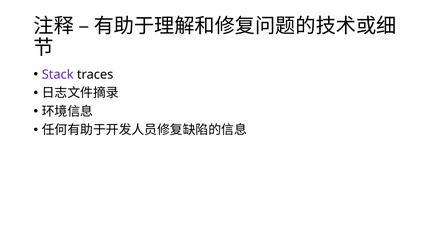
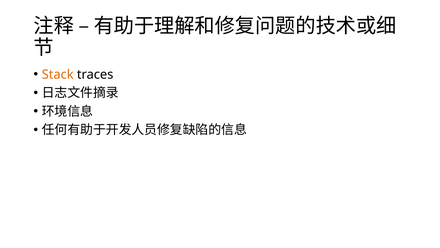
Stack colour: purple -> orange
